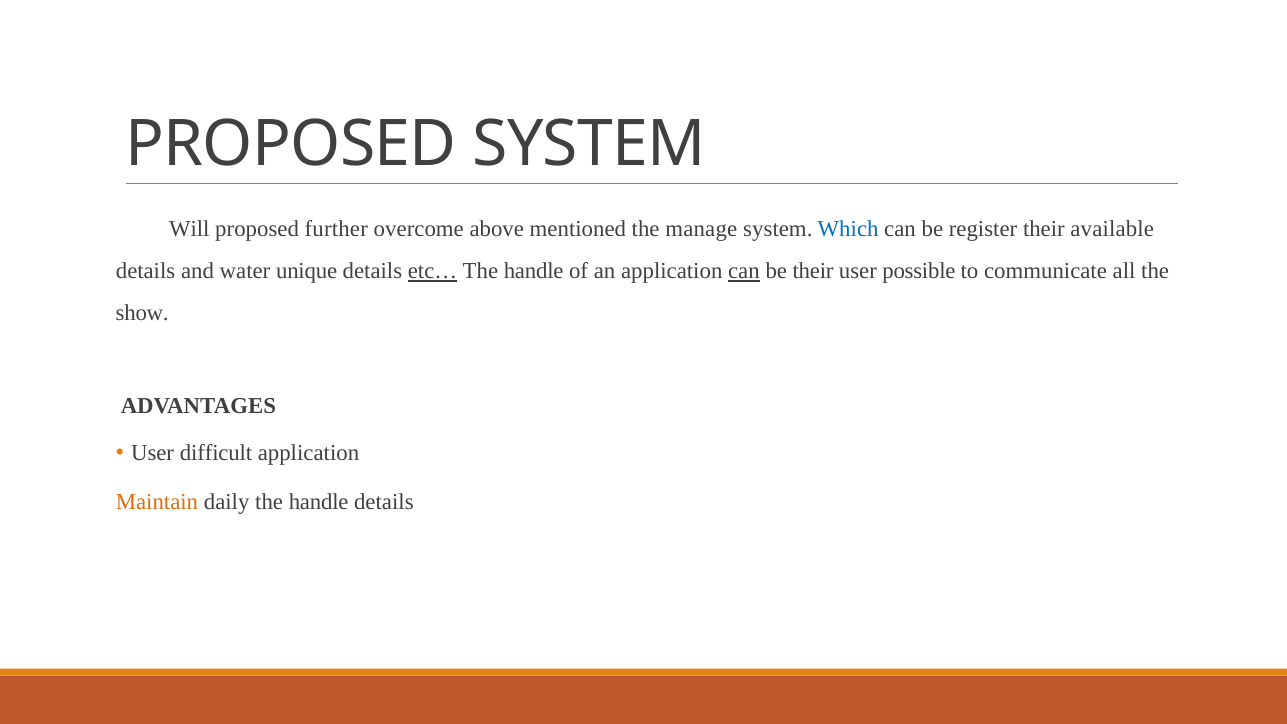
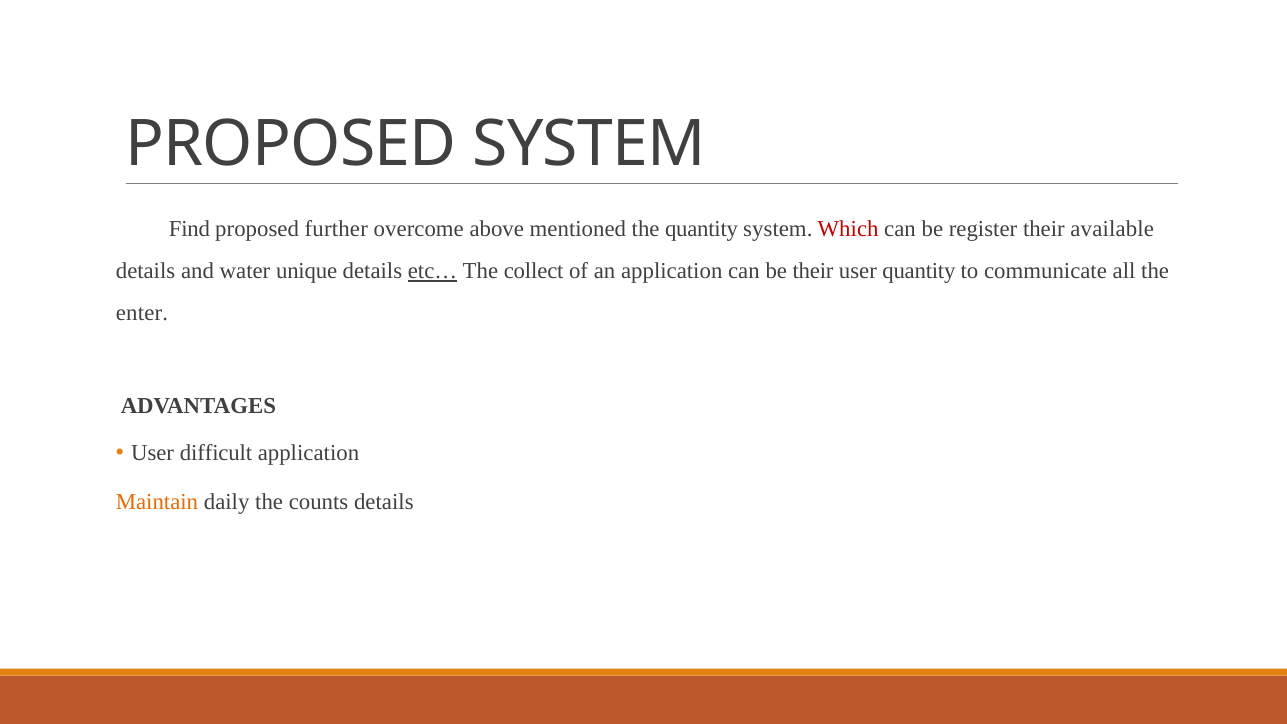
Will: Will -> Find
the manage: manage -> quantity
Which colour: blue -> red
handle at (534, 271): handle -> collect
can at (744, 271) underline: present -> none
user possible: possible -> quantity
show: show -> enter
daily the handle: handle -> counts
